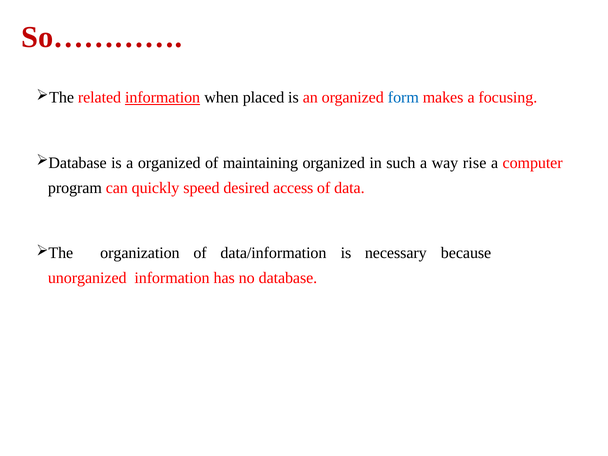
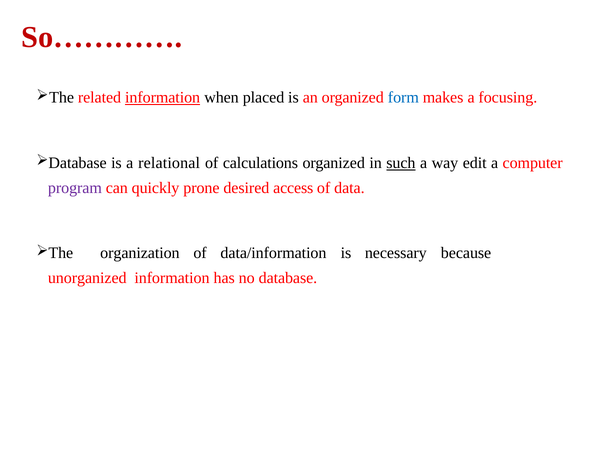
a organized: organized -> relational
maintaining: maintaining -> calculations
such underline: none -> present
rise: rise -> edit
program colour: black -> purple
speed: speed -> prone
